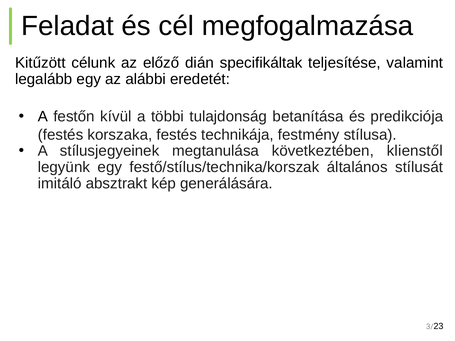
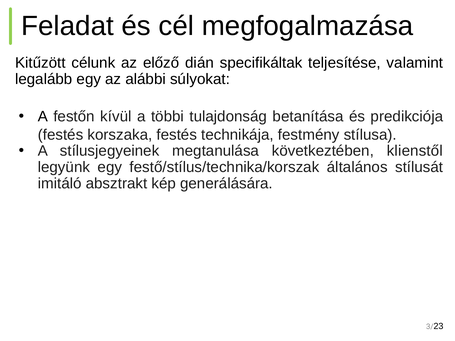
eredetét: eredetét -> súlyokat
